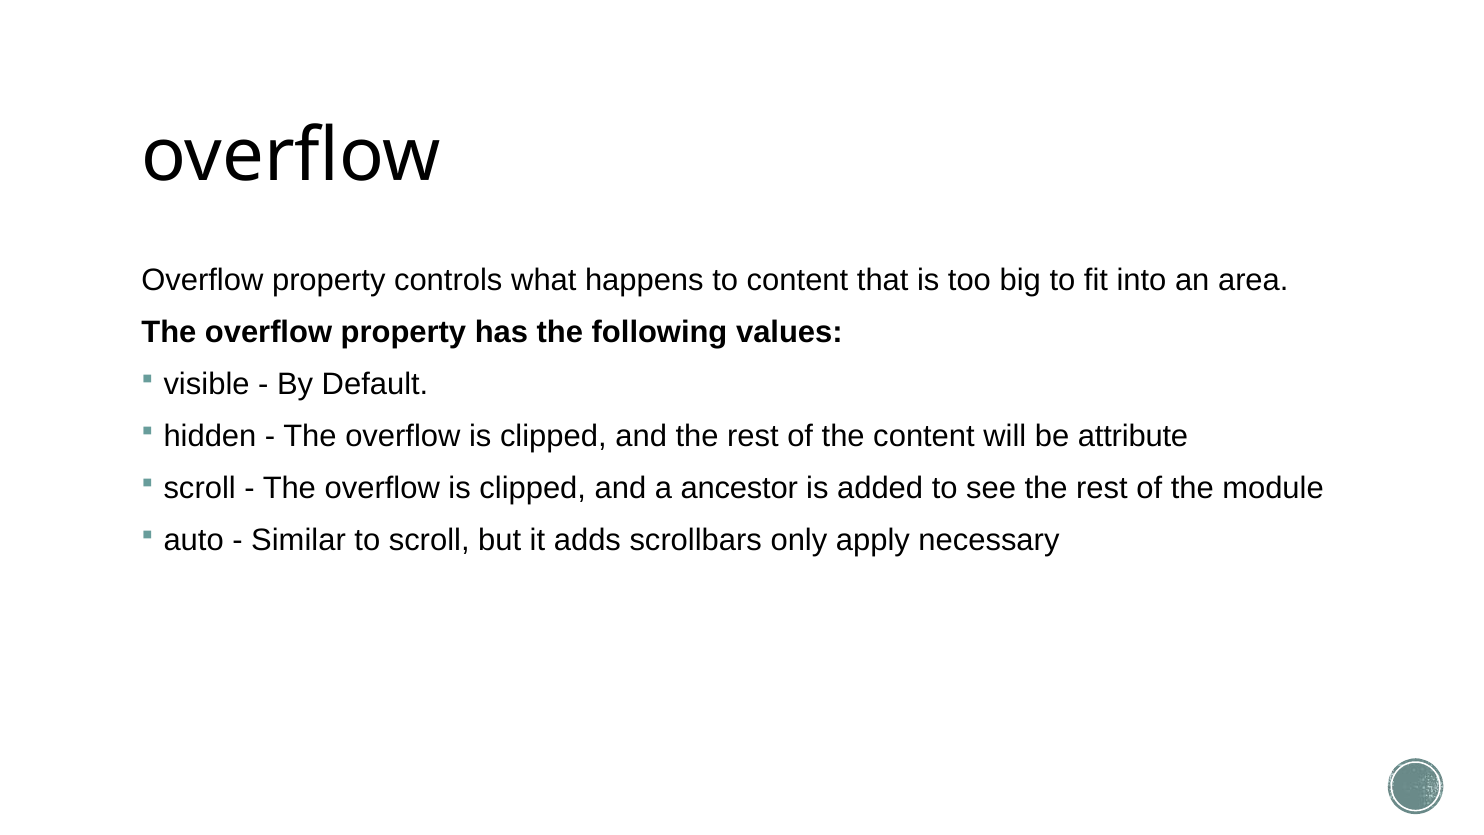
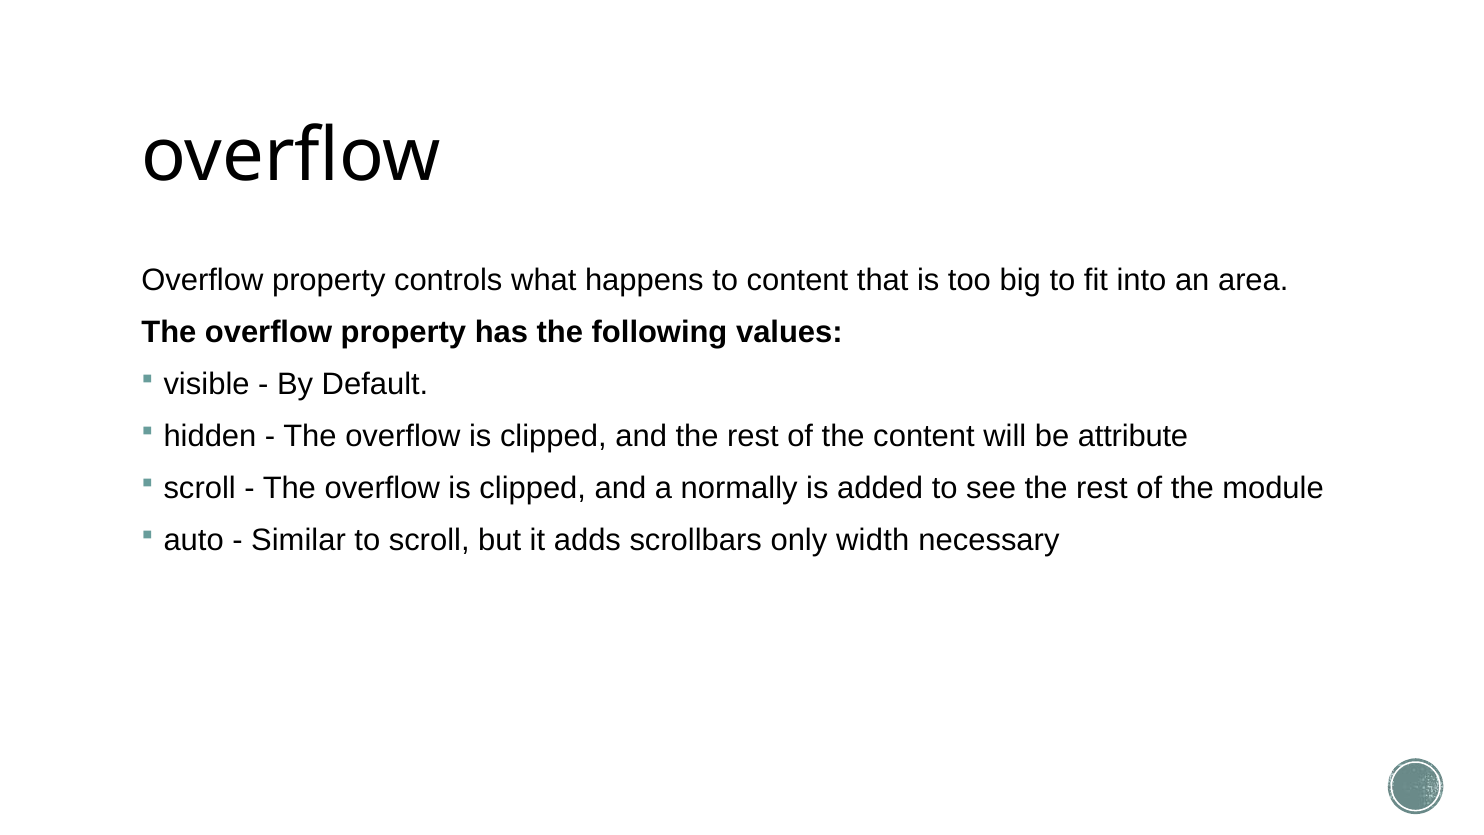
ancestor: ancestor -> normally
apply: apply -> width
